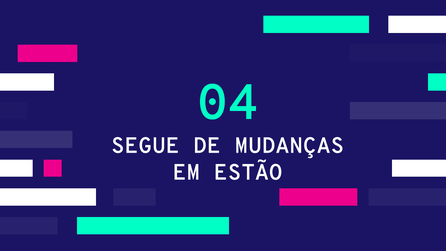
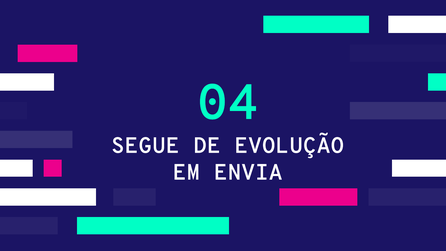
MUDANÇAS: MUDANÇAS -> EVOLUÇÃO
ESTÃO: ESTÃO -> ENVIA
